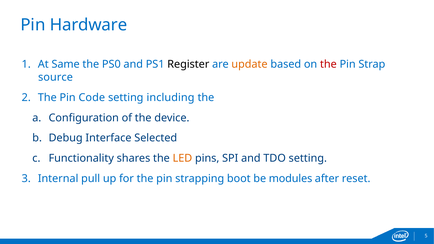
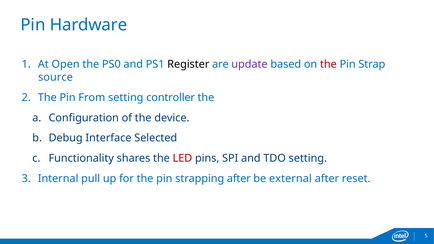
Same: Same -> Open
update colour: orange -> purple
Code: Code -> From
including: including -> controller
LED colour: orange -> red
strapping boot: boot -> after
modules: modules -> external
